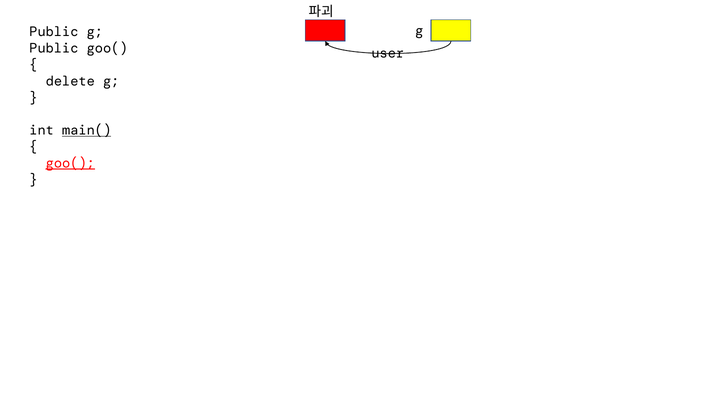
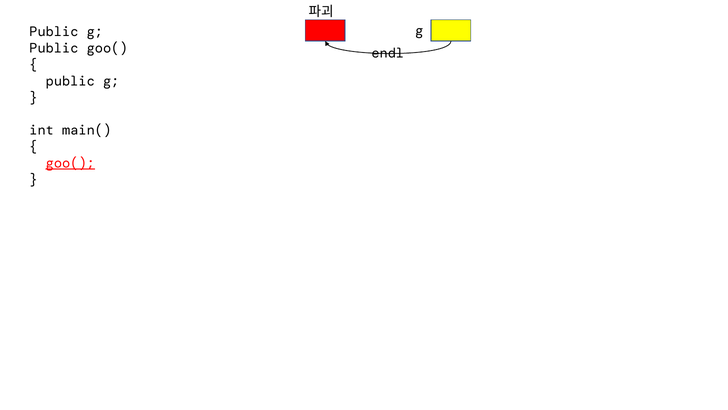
user: user -> endl
delete at (70, 81): delete -> public
main( underline: present -> none
